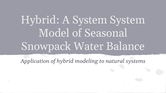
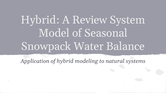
A System: System -> Review
